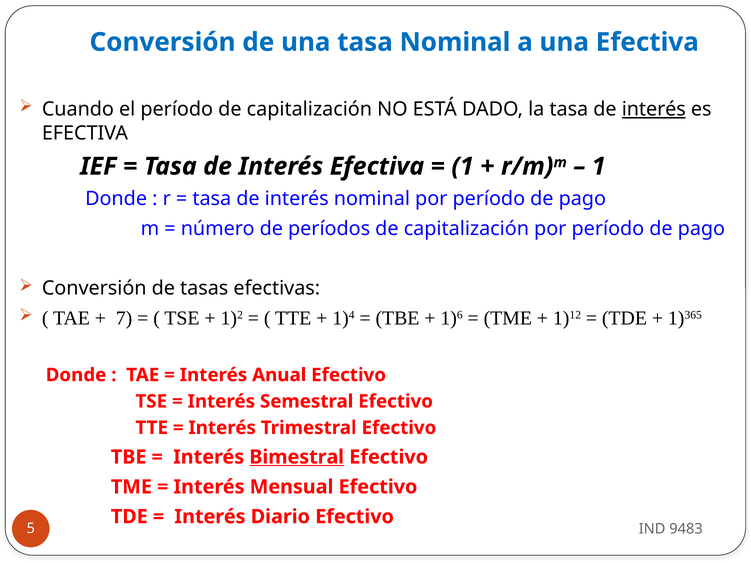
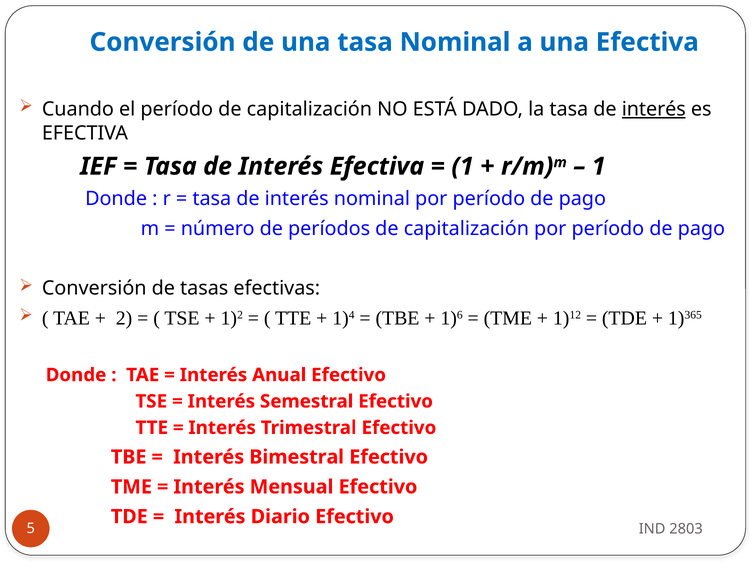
7: 7 -> 2
Bimestral underline: present -> none
9483: 9483 -> 2803
